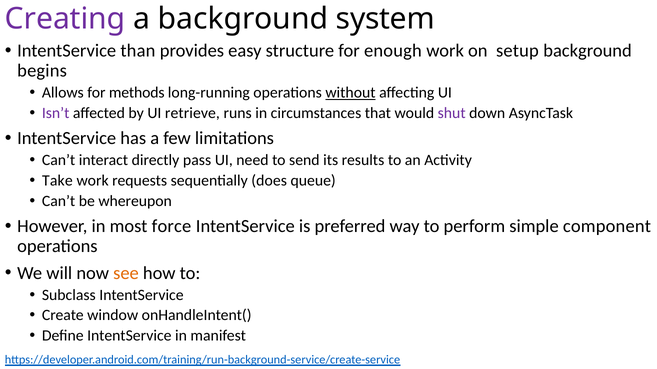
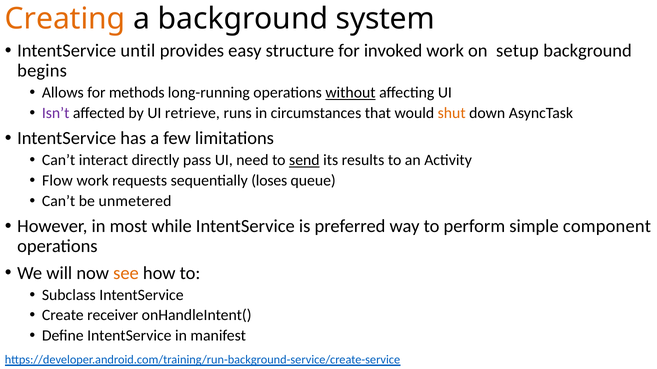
Creating colour: purple -> orange
than: than -> until
enough: enough -> invoked
shut colour: purple -> orange
send underline: none -> present
Take: Take -> Flow
does: does -> loses
whereupon: whereupon -> unmetered
force: force -> while
window: window -> receiver
